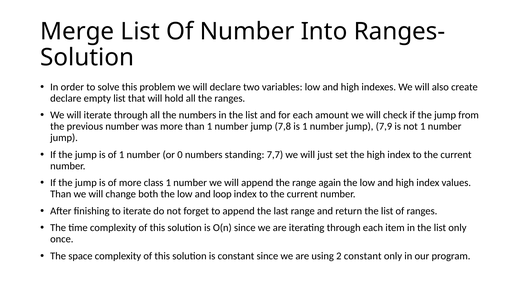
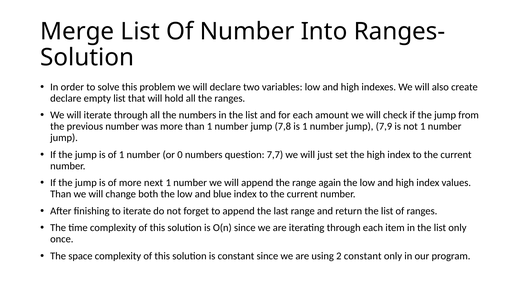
standing: standing -> question
class: class -> next
loop: loop -> blue
